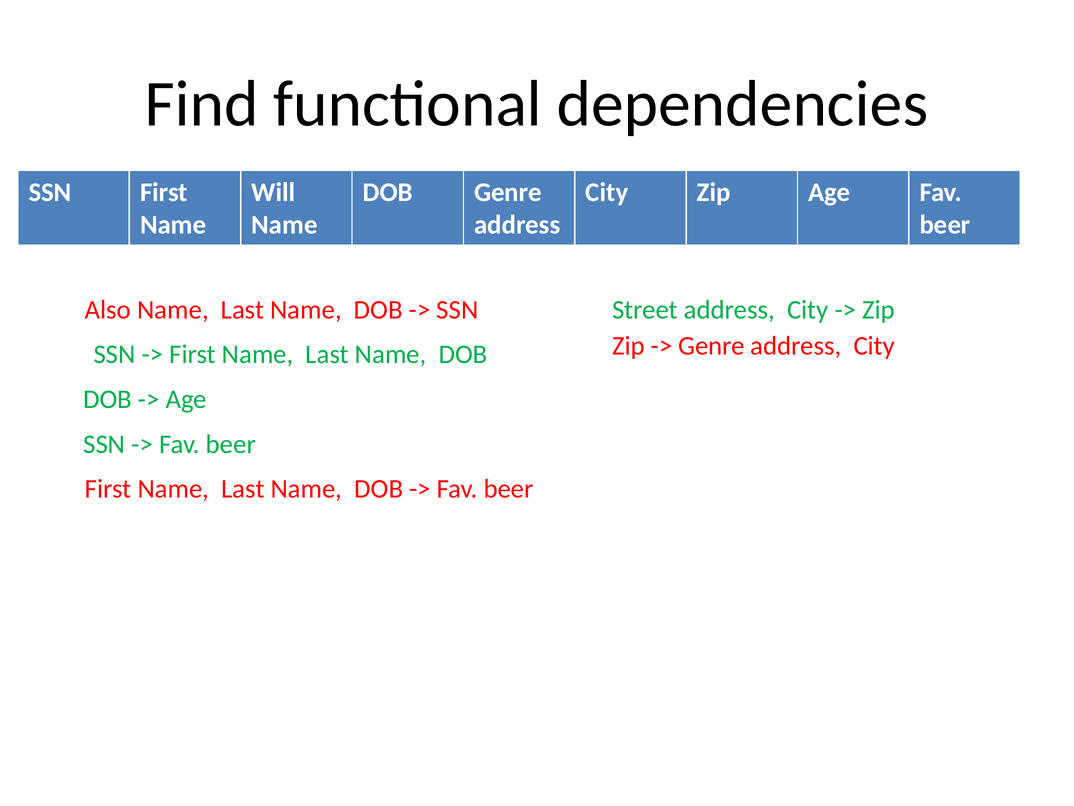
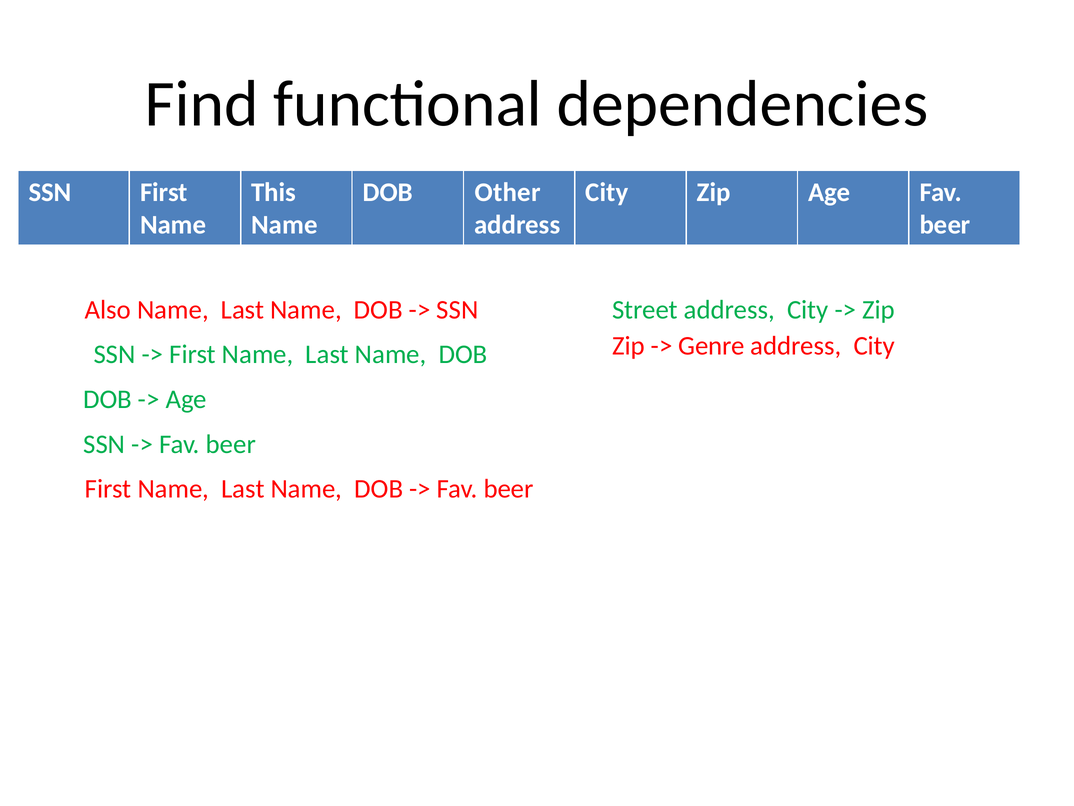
Will: Will -> This
DOB Genre: Genre -> Other
